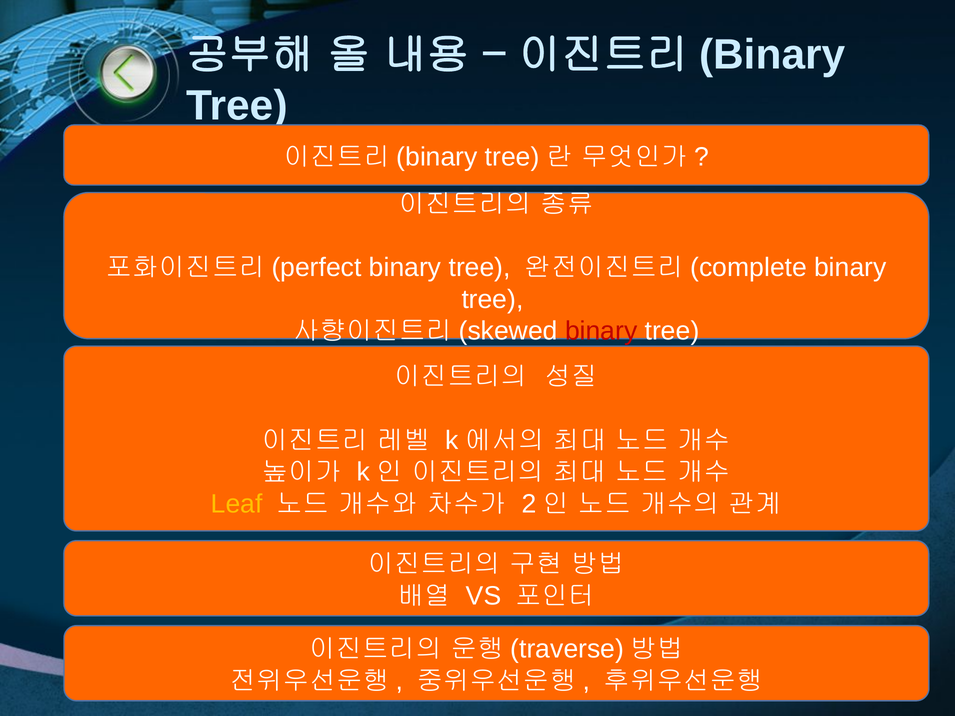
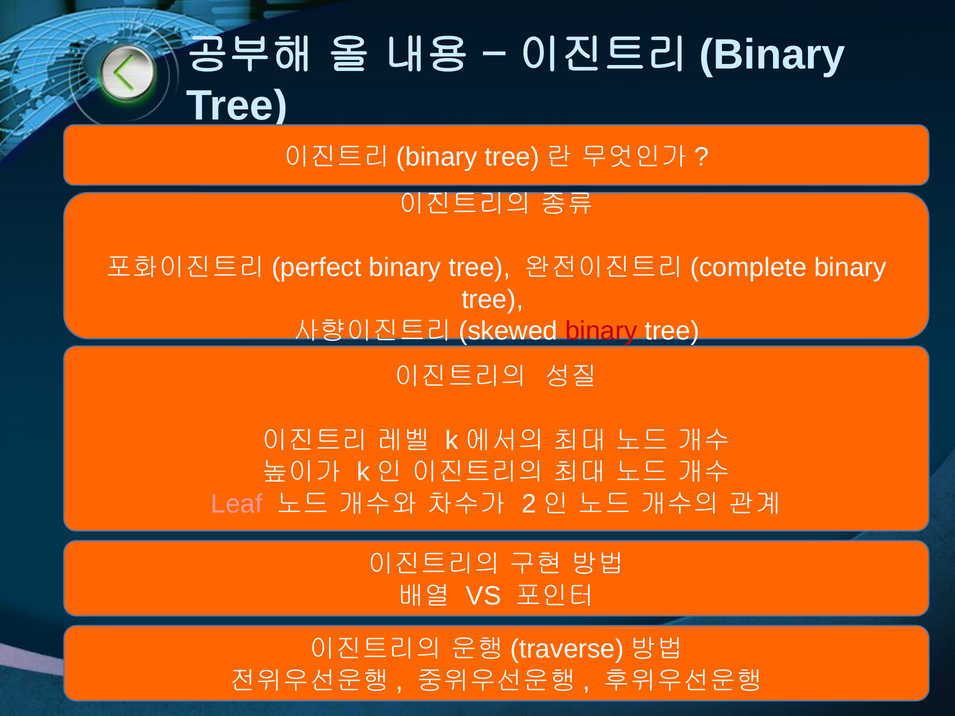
Leaf colour: yellow -> pink
